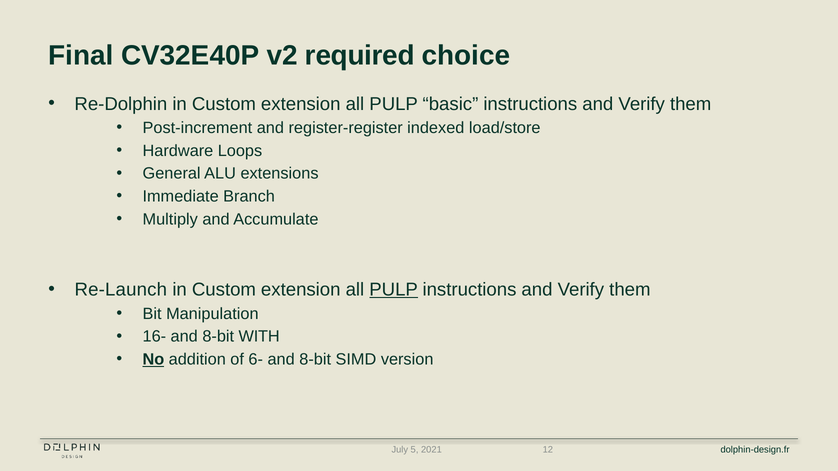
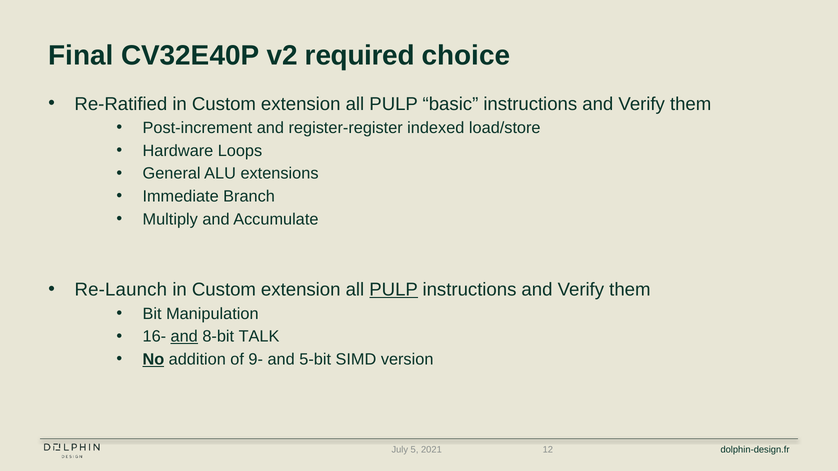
Re-Dolphin: Re-Dolphin -> Re-Ratified
and at (184, 337) underline: none -> present
WITH: WITH -> TALK
6-: 6- -> 9-
8-bit at (315, 360): 8-bit -> 5-bit
